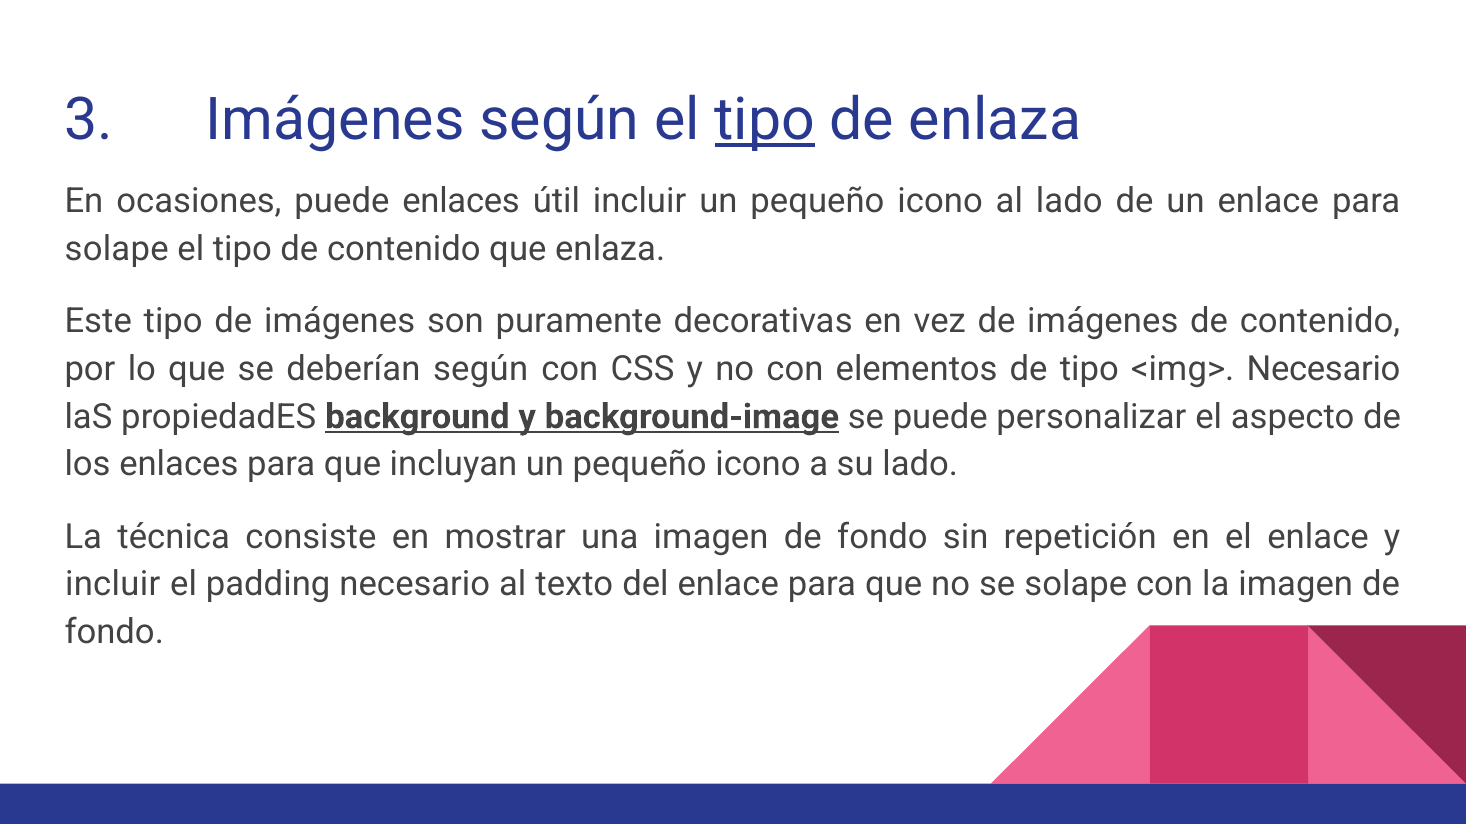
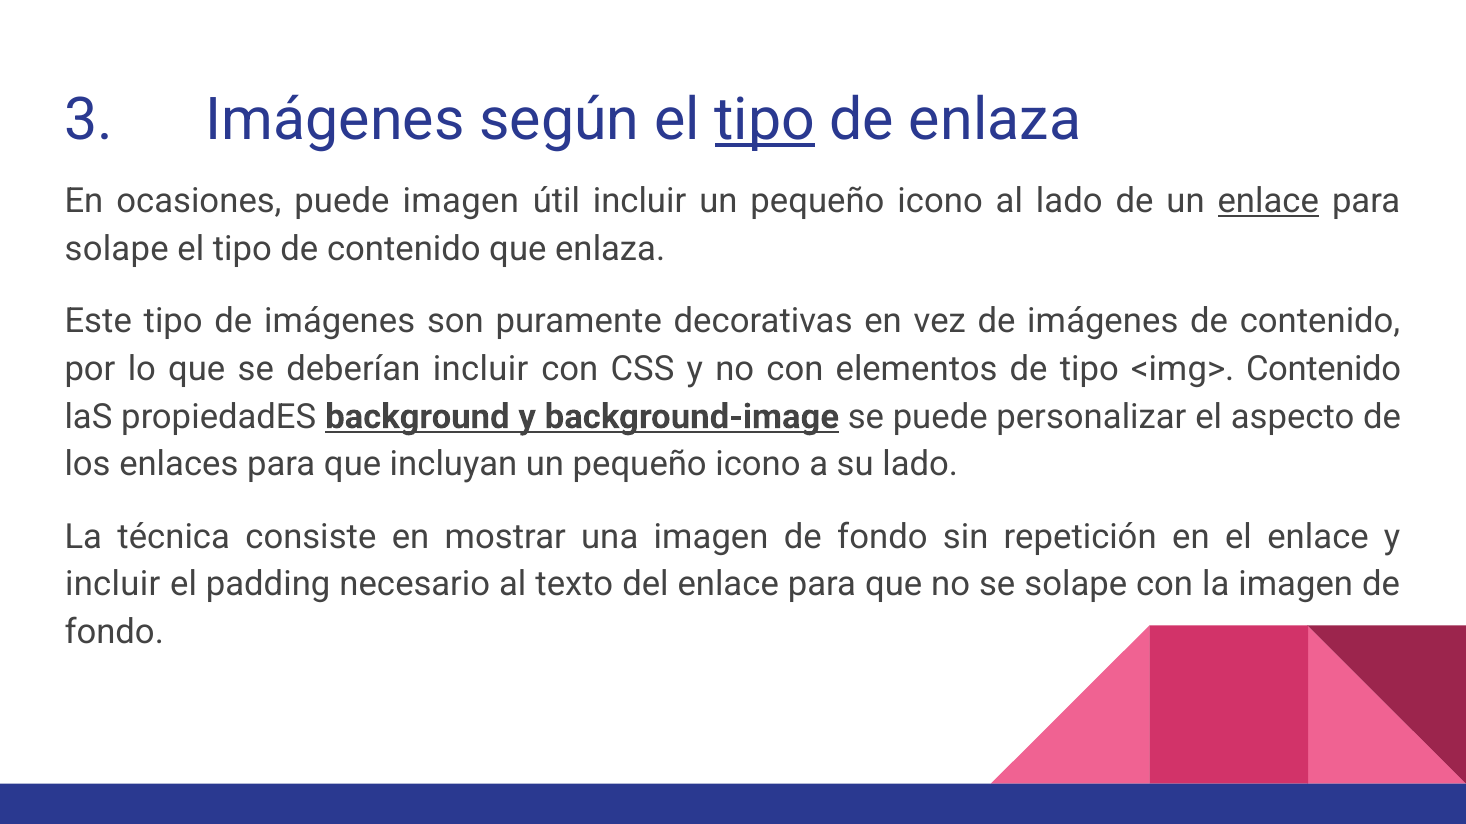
puede enlaces: enlaces -> imagen
enlace at (1268, 201) underline: none -> present
deberían según: según -> incluir
<img> Necesario: Necesario -> Contenido
